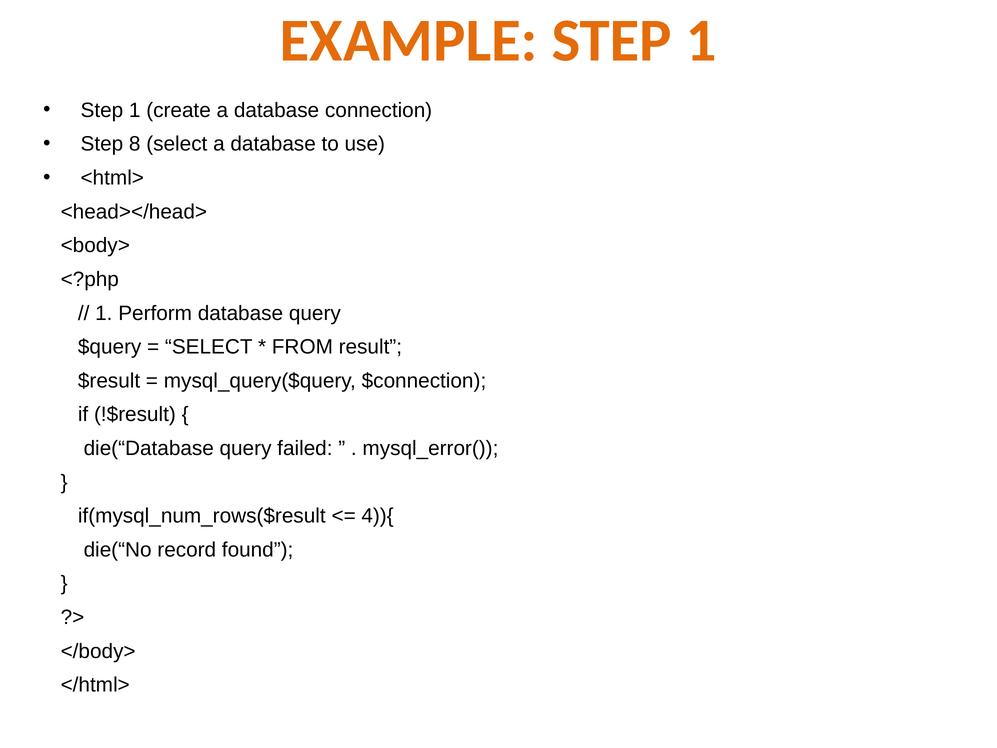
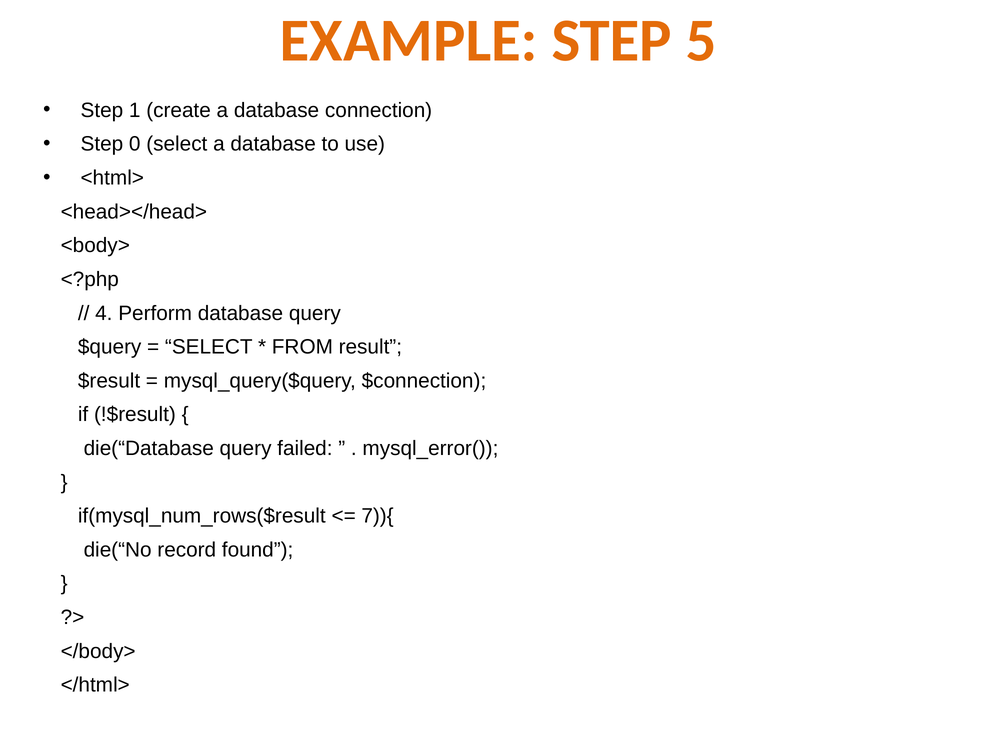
EXAMPLE STEP 1: 1 -> 5
8: 8 -> 0
1 at (104, 313): 1 -> 4
4)){: 4)){ -> 7)){
